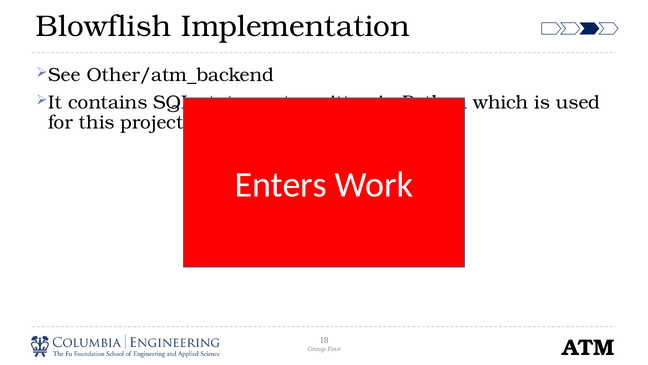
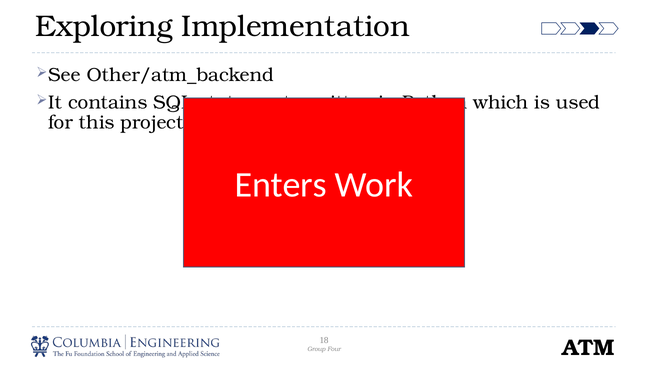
Blowflish: Blowflish -> Exploring
